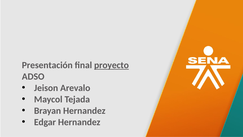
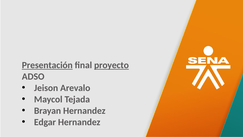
Presentación underline: none -> present
